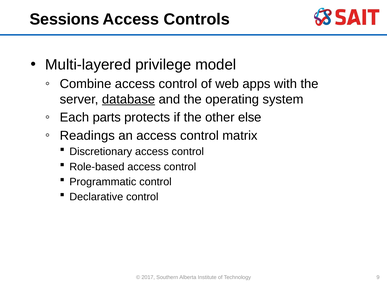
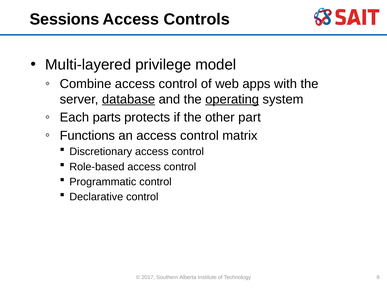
operating underline: none -> present
else: else -> part
Readings: Readings -> Functions
